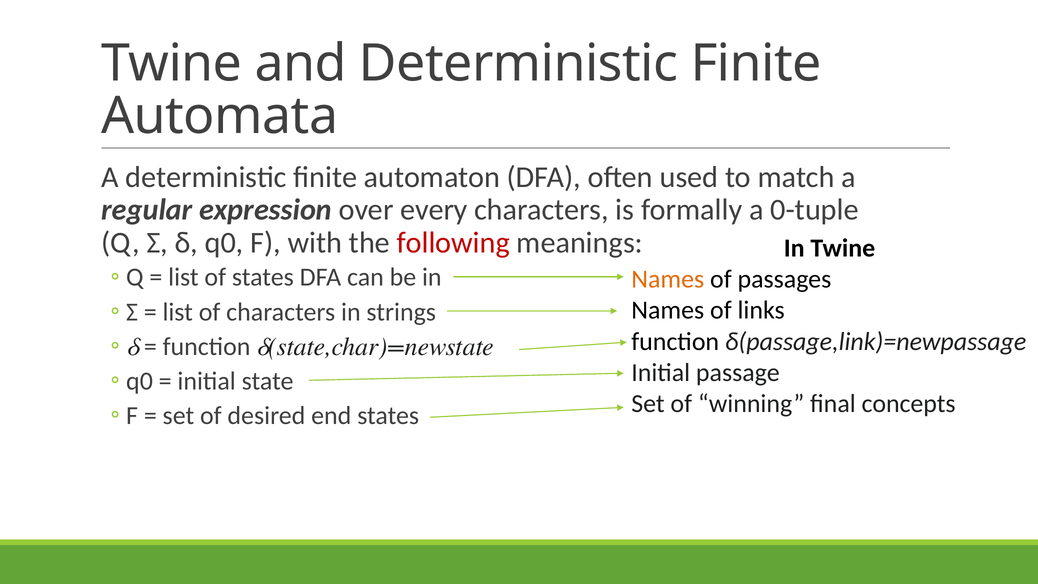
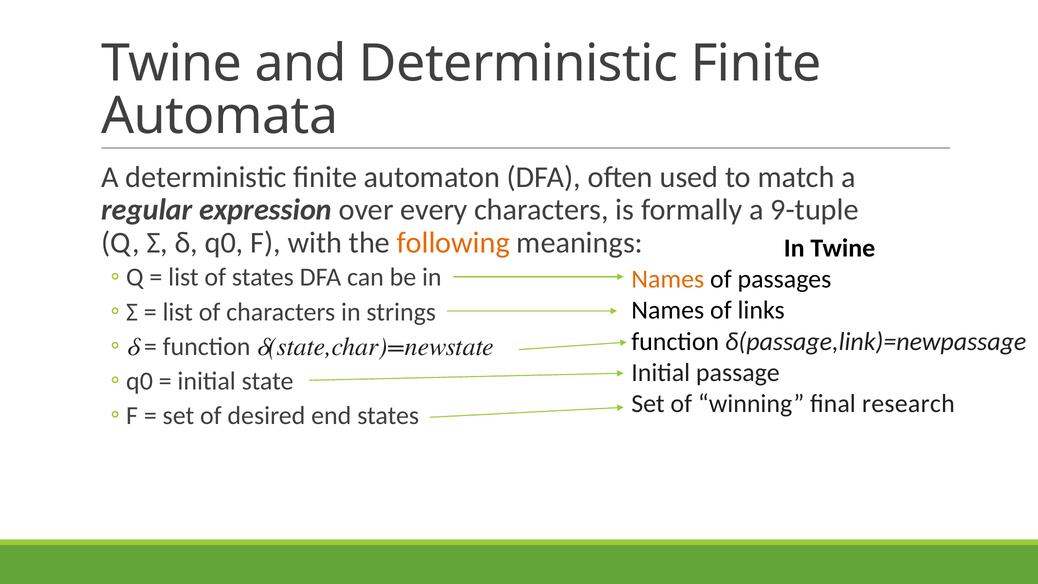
0-tuple: 0-tuple -> 9-tuple
following colour: red -> orange
concepts: concepts -> research
